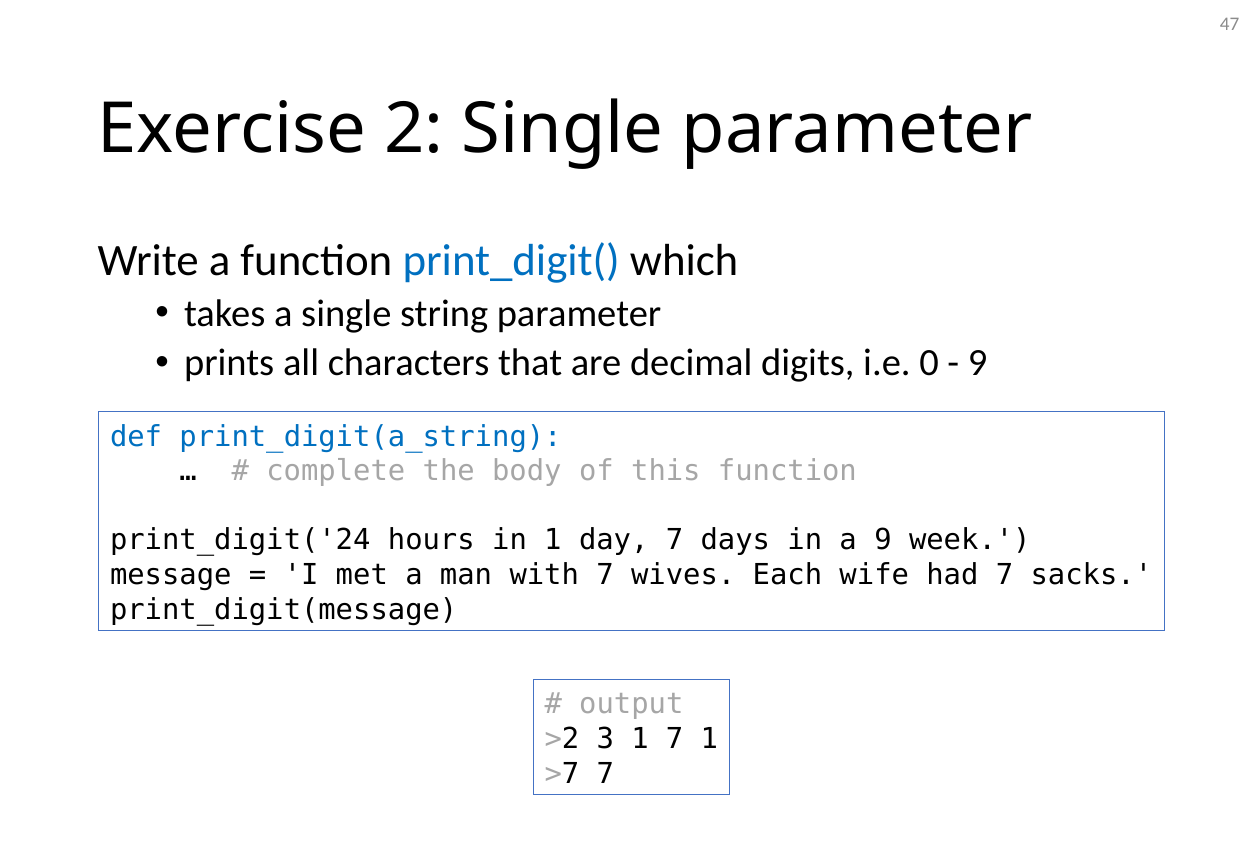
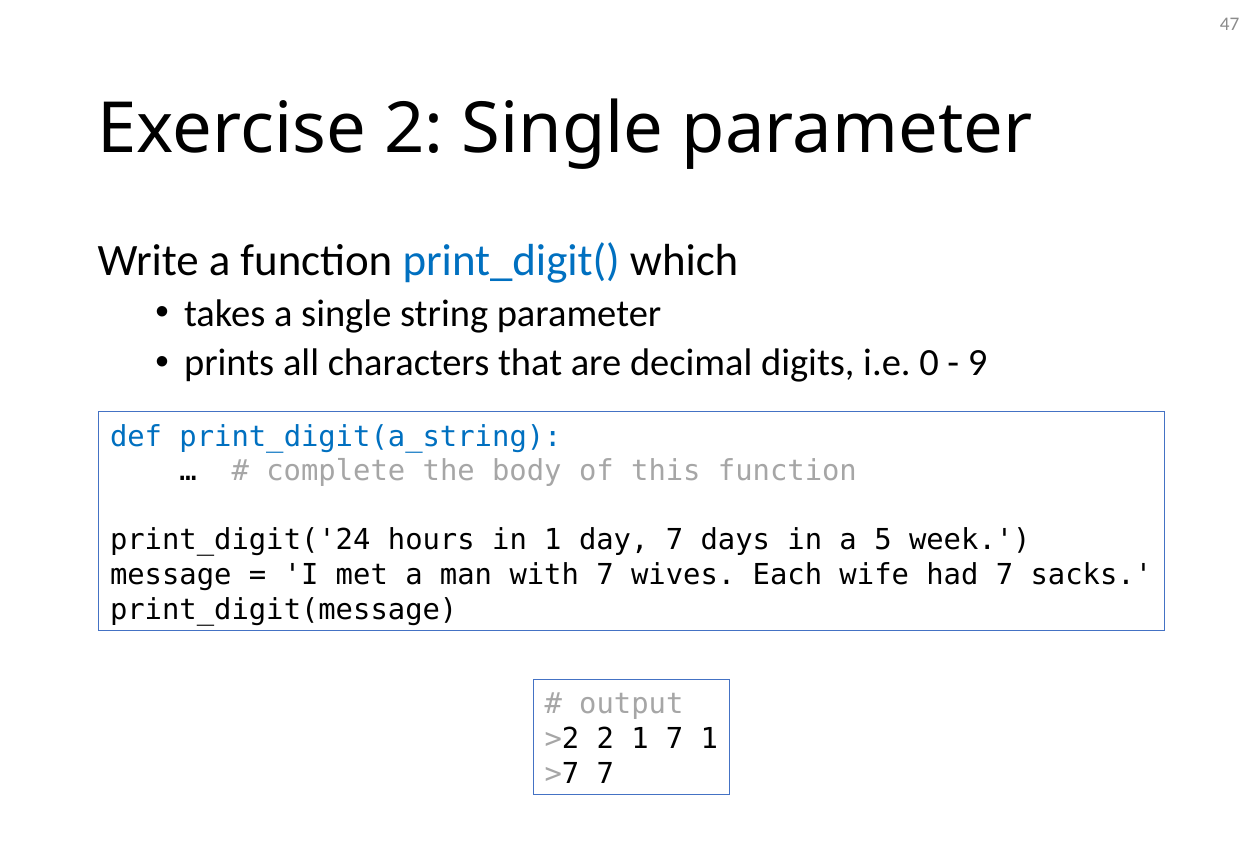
a 9: 9 -> 5
>2 3: 3 -> 2
